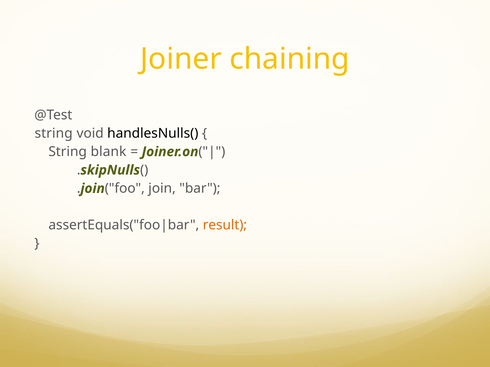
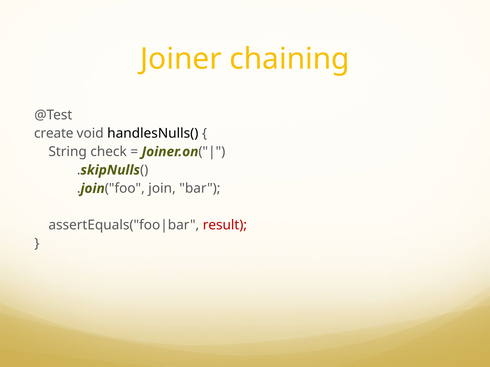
string at (54, 134): string -> create
blank: blank -> check
result colour: orange -> red
